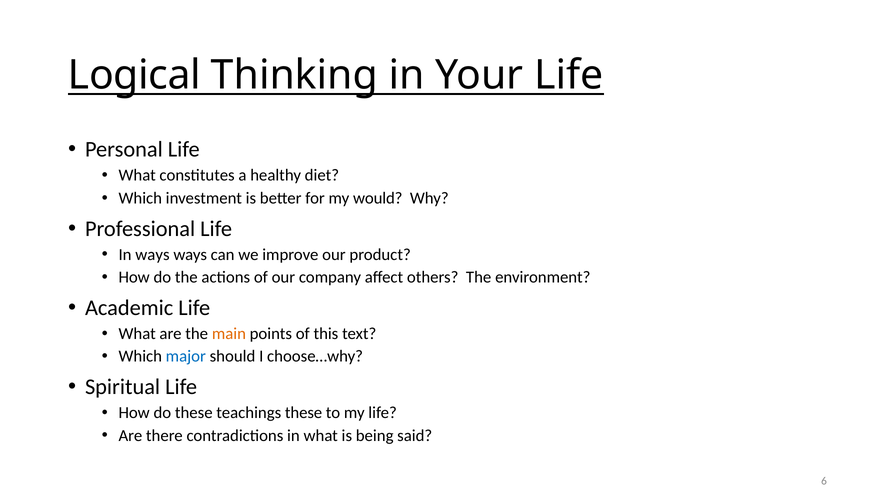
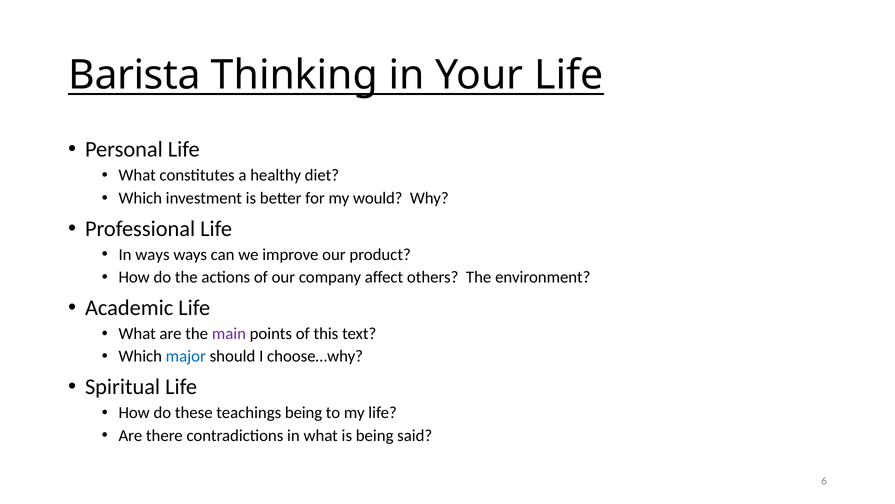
Logical: Logical -> Barista
main colour: orange -> purple
teachings these: these -> being
